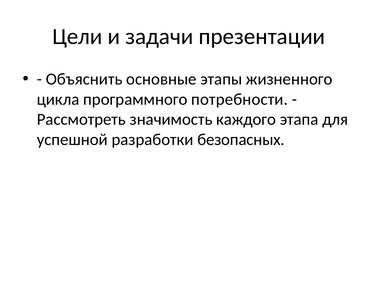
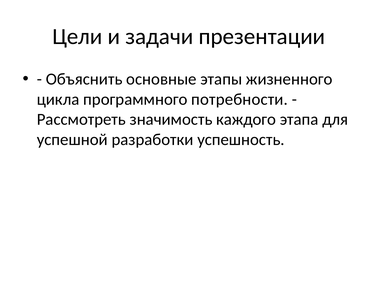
безопасных: безопасных -> успешность
